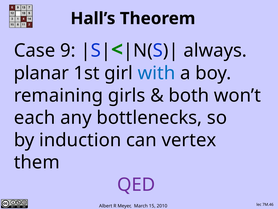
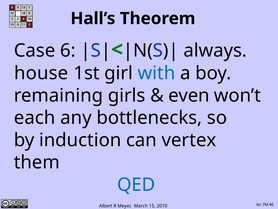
9: 9 -> 6
planar: planar -> house
both: both -> even
QED colour: purple -> blue
